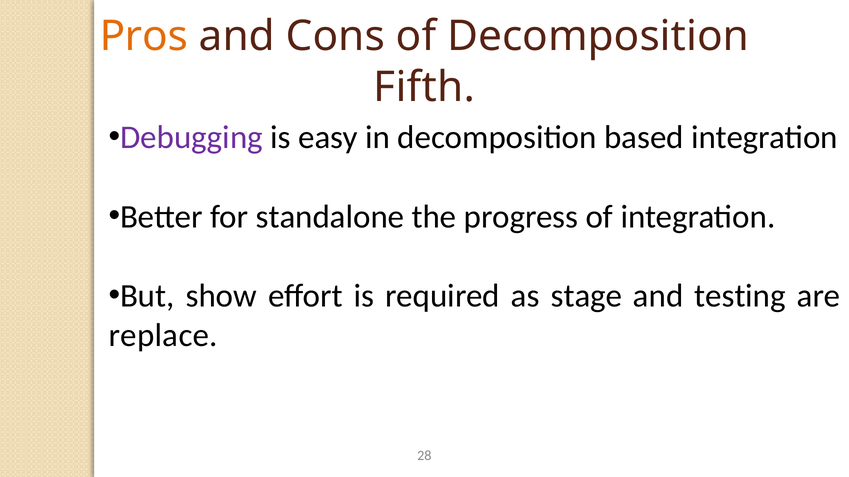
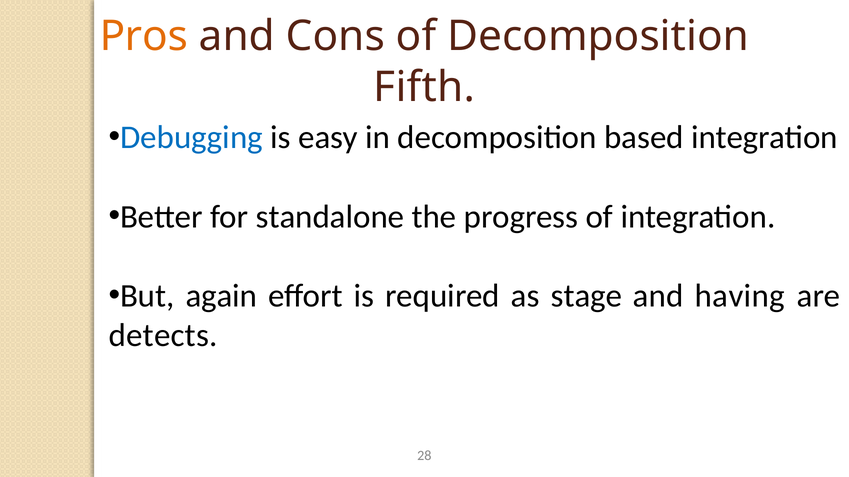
Debugging colour: purple -> blue
show: show -> again
testing: testing -> having
replace: replace -> detects
